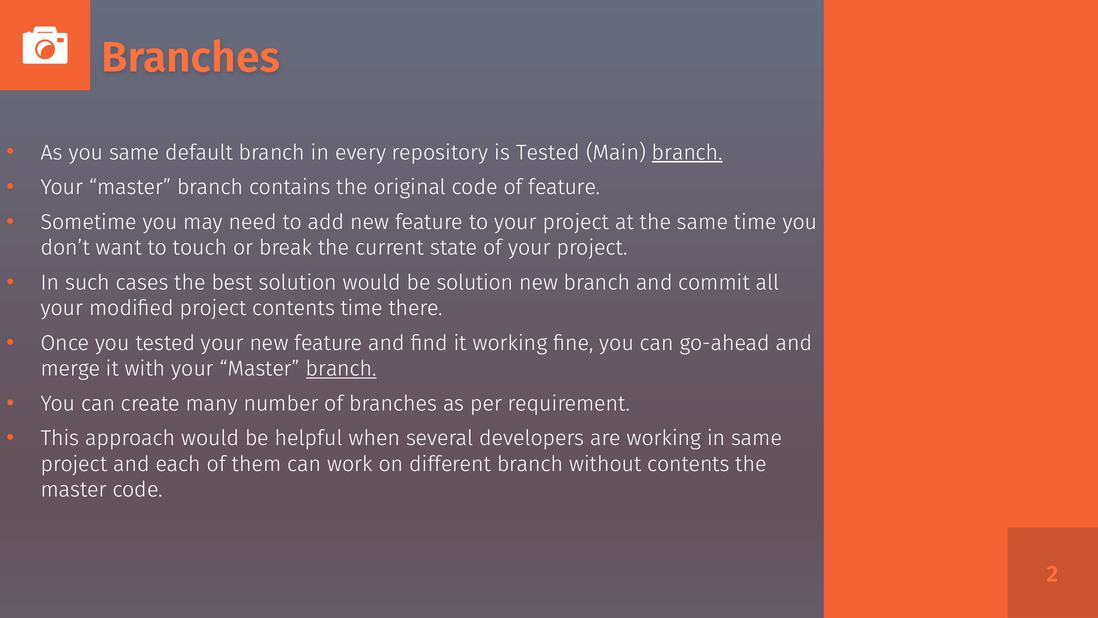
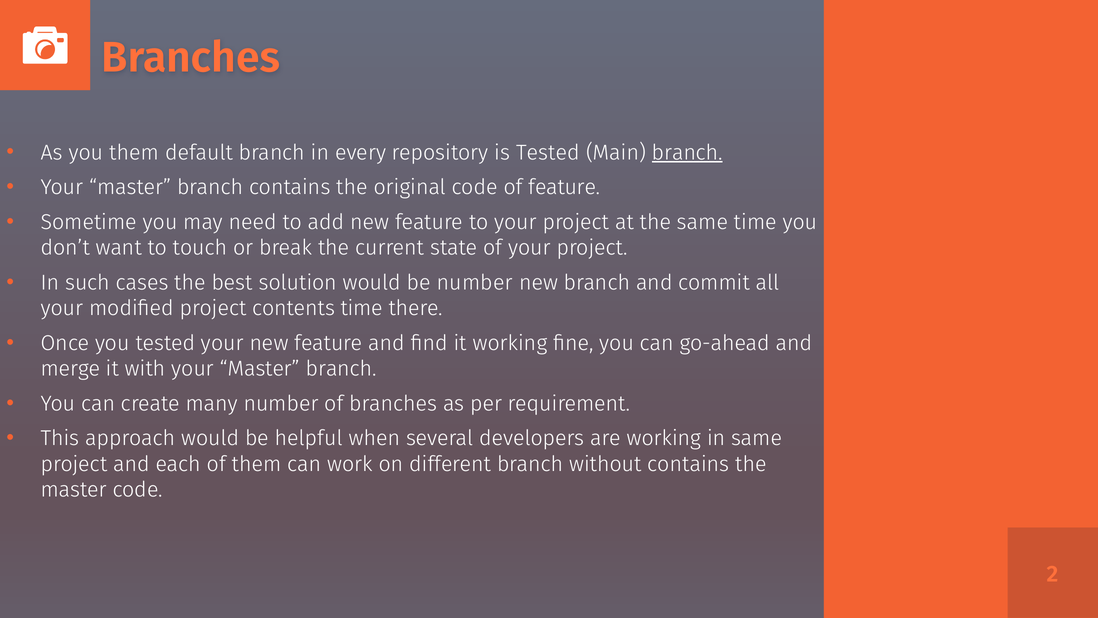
you same: same -> them
be solution: solution -> number
branch at (341, 369) underline: present -> none
without contents: contents -> contains
